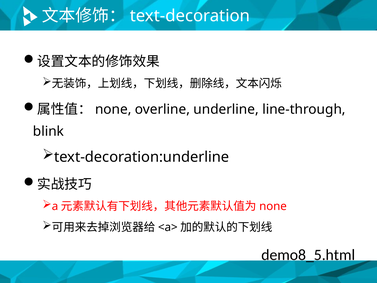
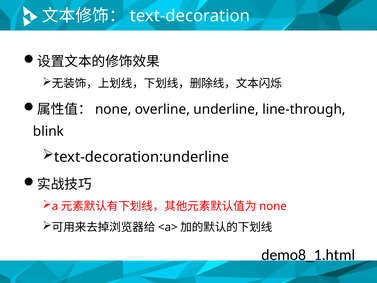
demo8_5.html: demo8_5.html -> demo8_1.html
